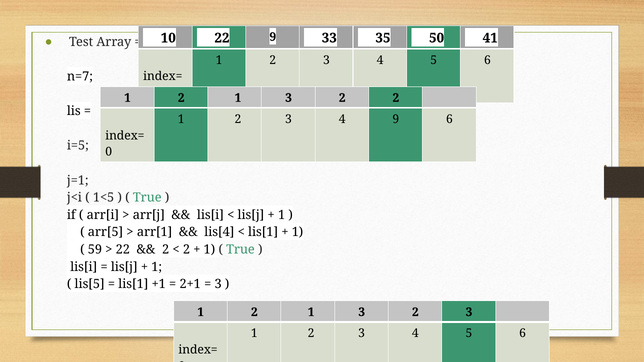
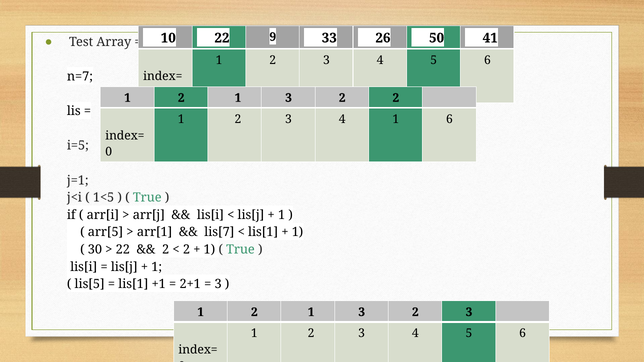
35: 35 -> 26
4 9: 9 -> 1
lis[4: lis[4 -> lis[7
59: 59 -> 30
